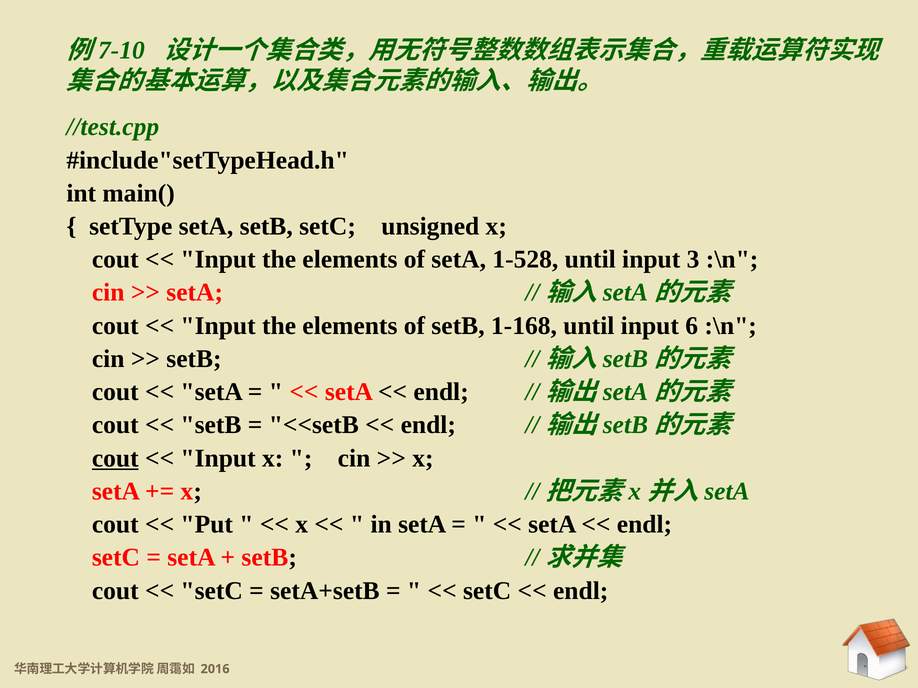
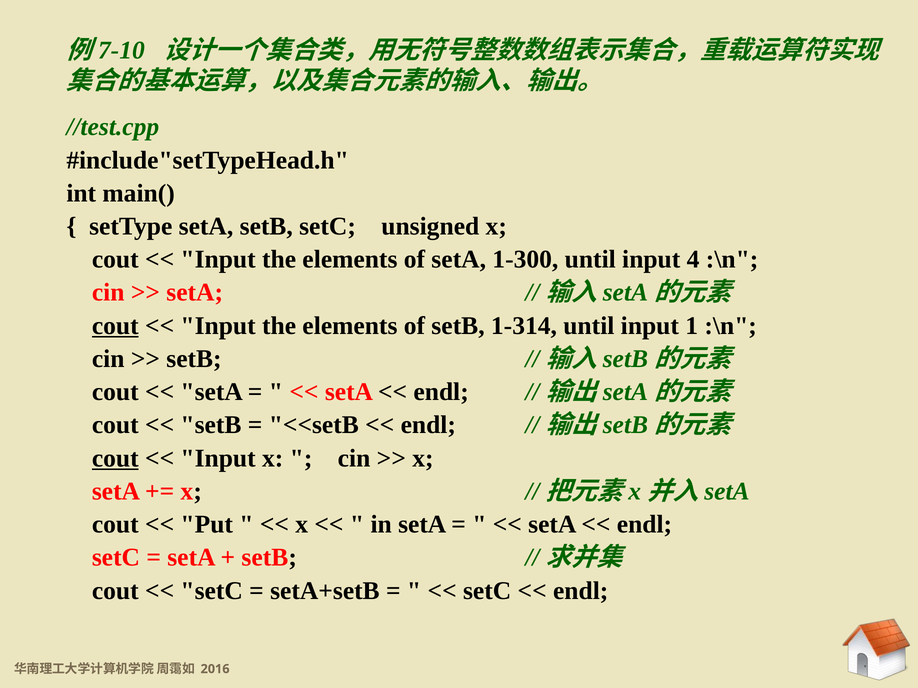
1-528: 1-528 -> 1-300
3: 3 -> 4
cout at (115, 326) underline: none -> present
1-168: 1-168 -> 1-314
6: 6 -> 1
